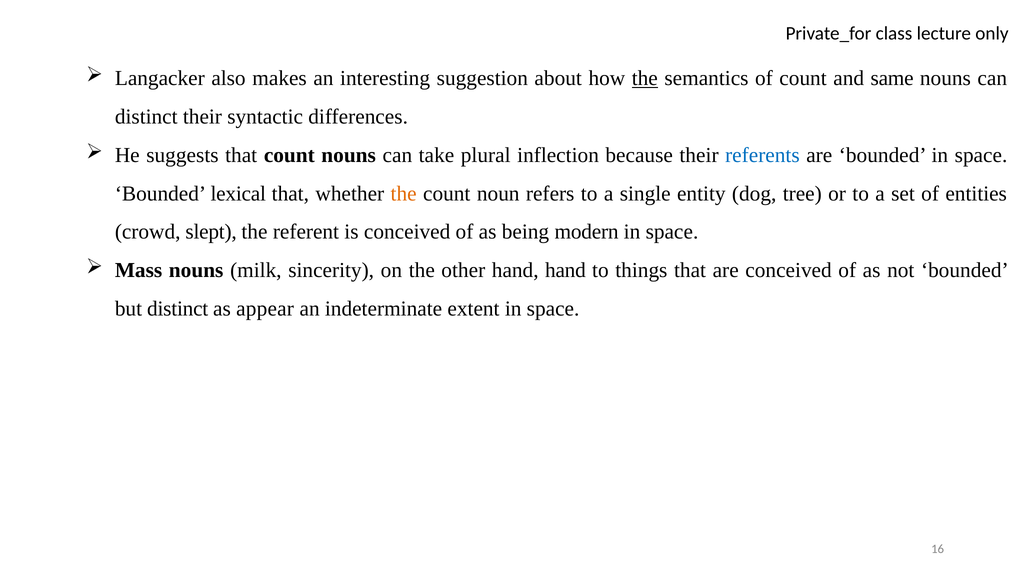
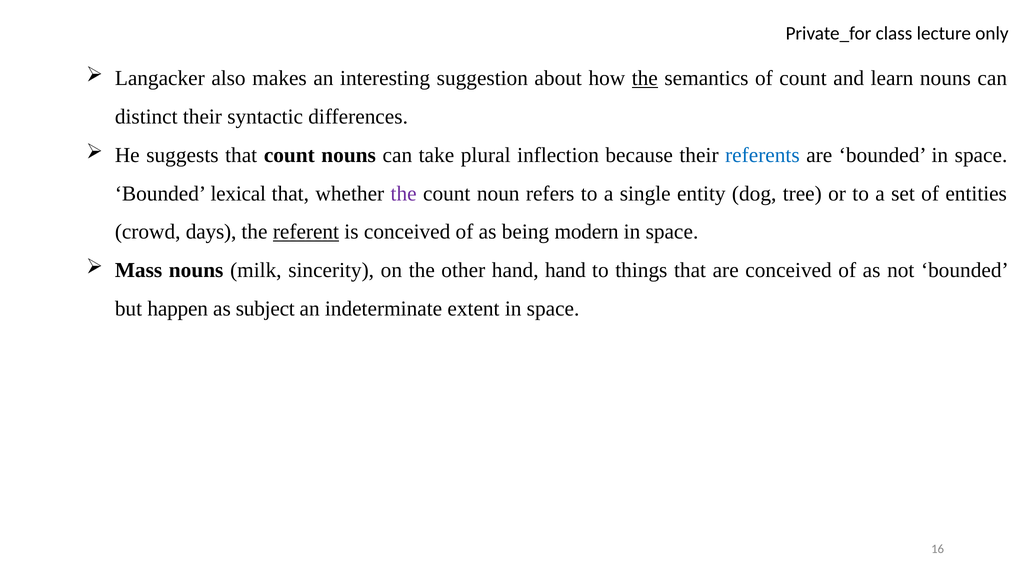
same: same -> learn
the at (404, 193) colour: orange -> purple
slept: slept -> days
referent underline: none -> present
but distinct: distinct -> happen
appear: appear -> subject
